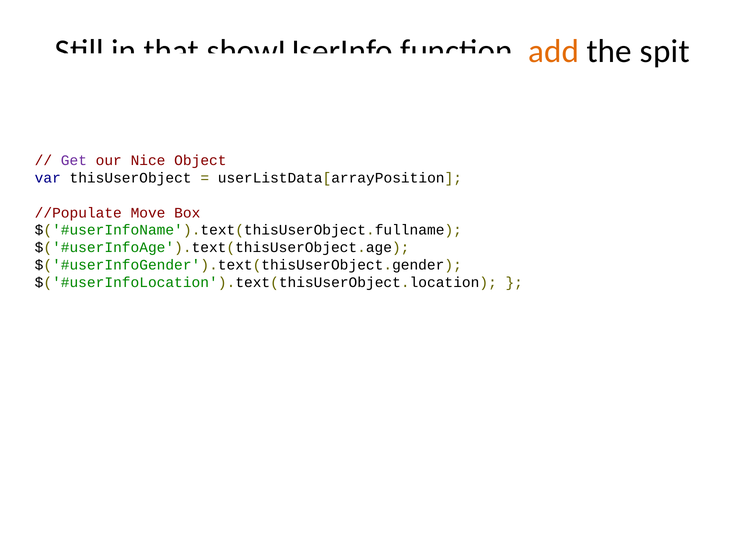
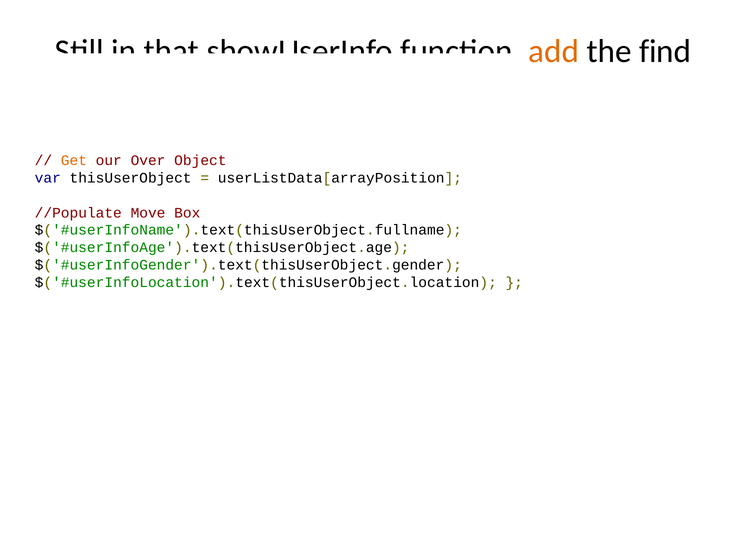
spit: spit -> find
Get colour: purple -> orange
Nice: Nice -> Over
